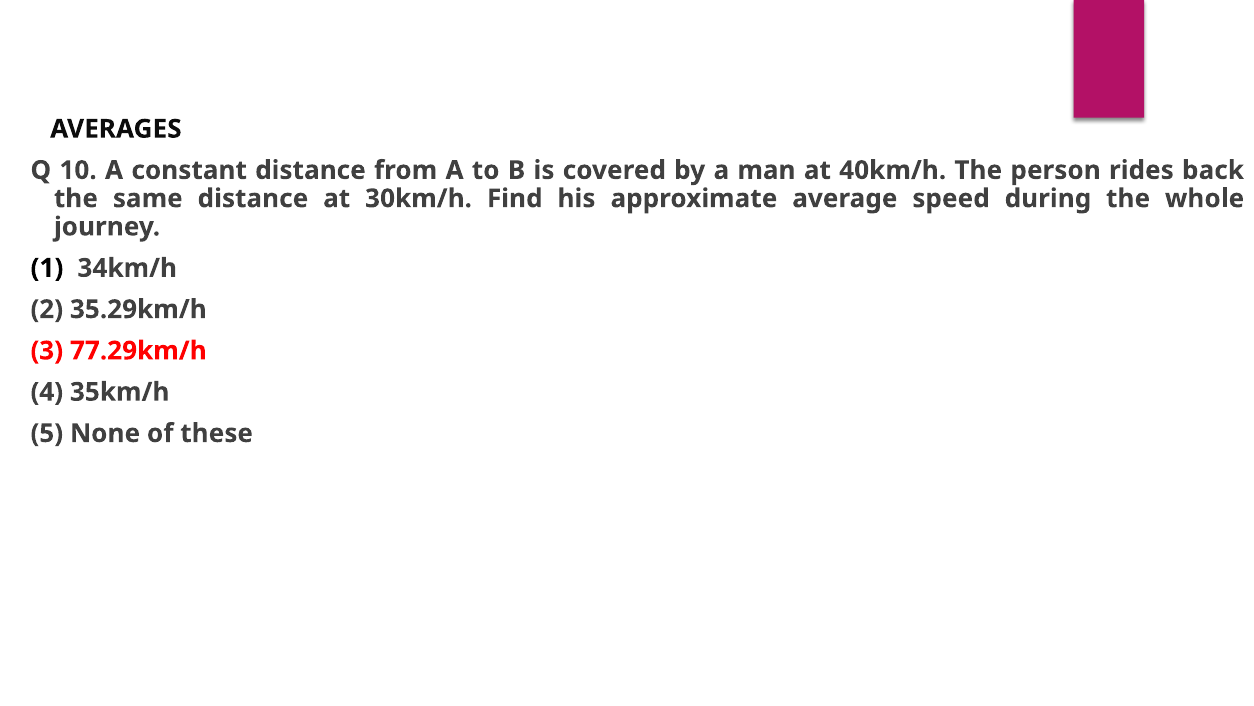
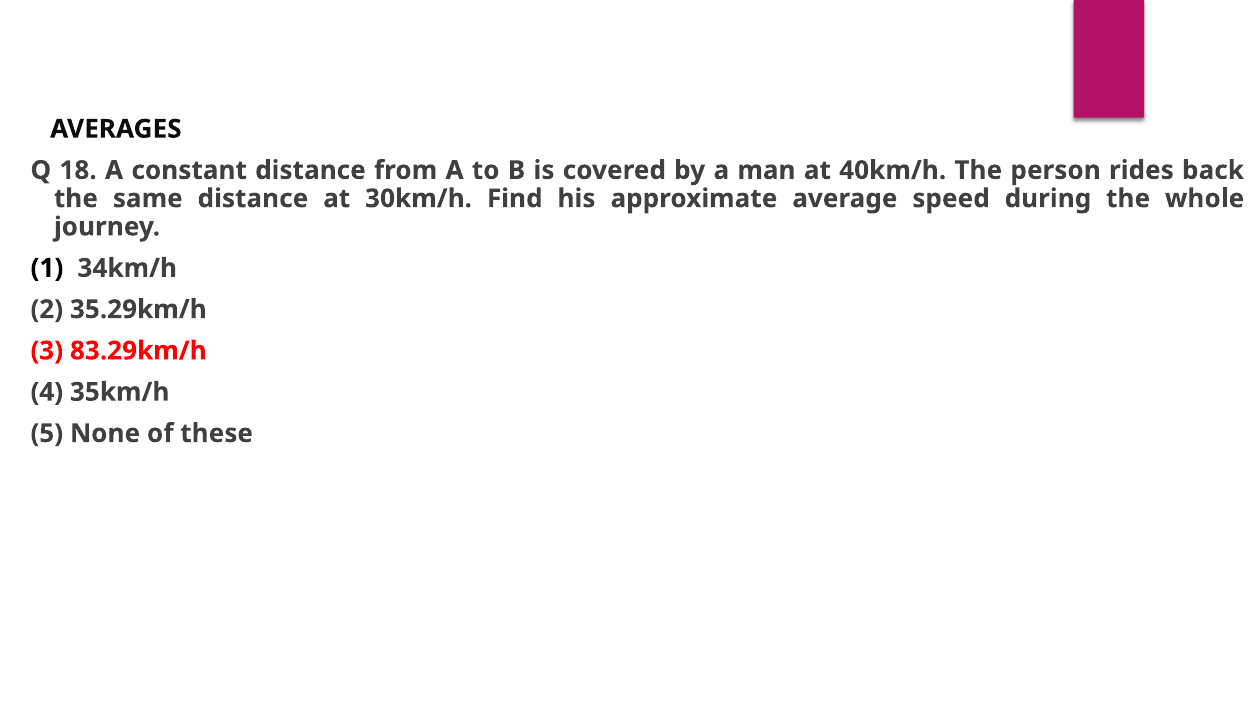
10: 10 -> 18
77.29km/h: 77.29km/h -> 83.29km/h
